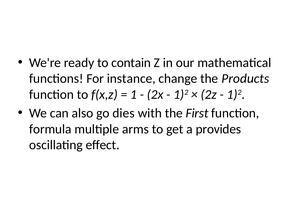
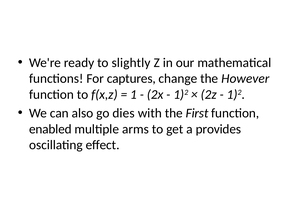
contain: contain -> slightly
instance: instance -> captures
Products: Products -> However
formula: formula -> enabled
